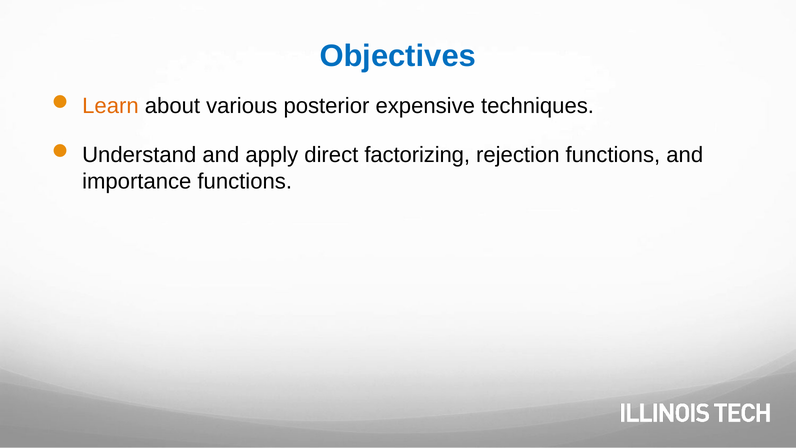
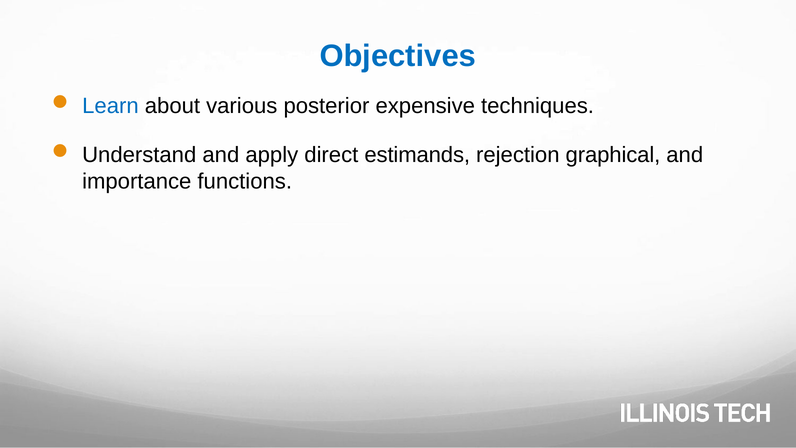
Learn colour: orange -> blue
factorizing: factorizing -> estimands
rejection functions: functions -> graphical
